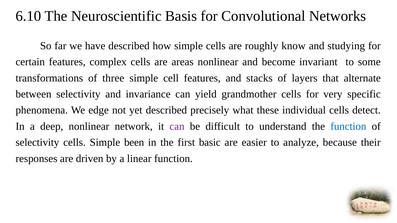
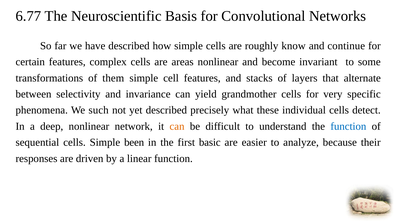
6.10: 6.10 -> 6.77
studying: studying -> continue
three: three -> them
edge: edge -> such
can at (177, 126) colour: purple -> orange
selectivity at (37, 143): selectivity -> sequential
